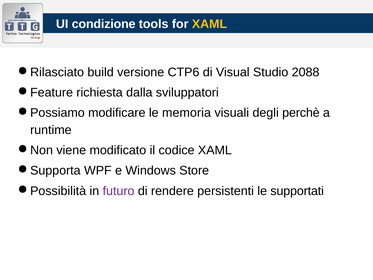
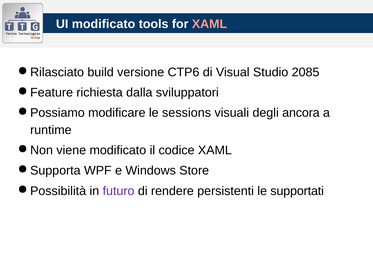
UI condizione: condizione -> modificato
XAML at (210, 24) colour: yellow -> pink
2088: 2088 -> 2085
memoria: memoria -> sessions
perchè: perchè -> ancora
